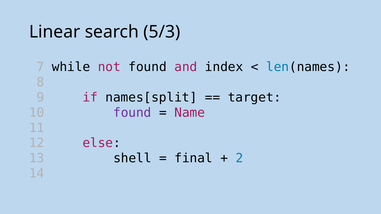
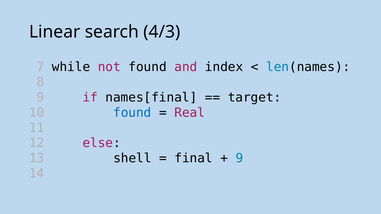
5/3: 5/3 -> 4/3
names[split: names[split -> names[final
found at (132, 113) colour: purple -> blue
Name: Name -> Real
2 at (240, 159): 2 -> 9
